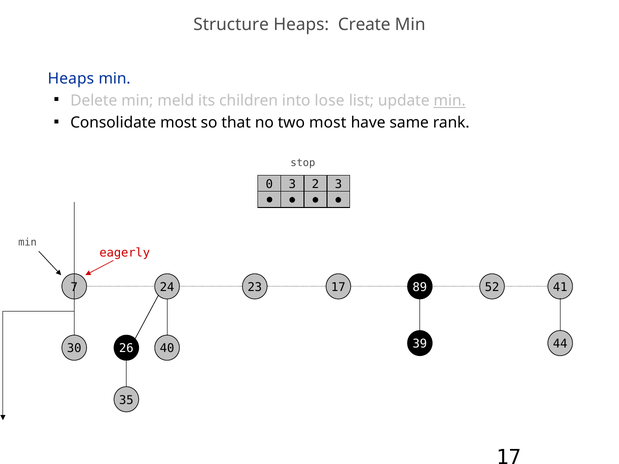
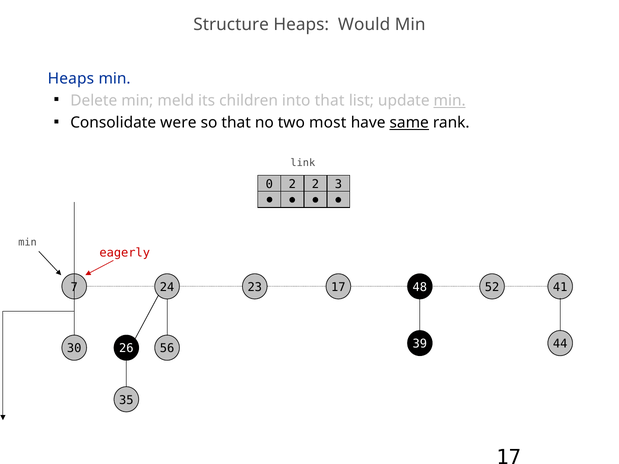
Create: Create -> Would
into lose: lose -> that
Consolidate most: most -> were
same underline: none -> present
stop: stop -> link
0 3: 3 -> 2
89: 89 -> 48
40: 40 -> 56
